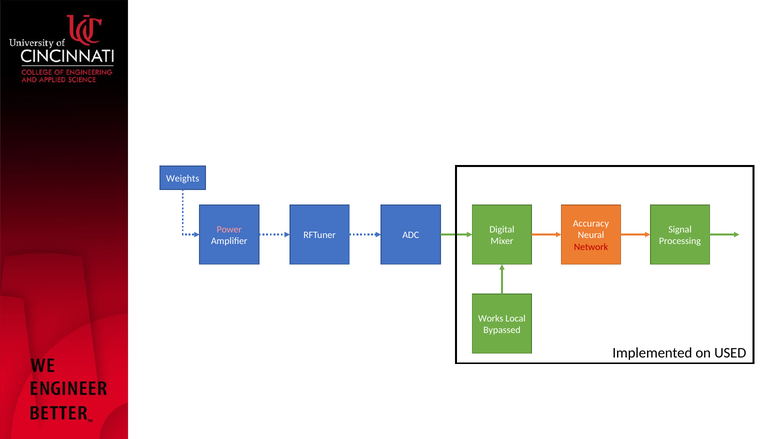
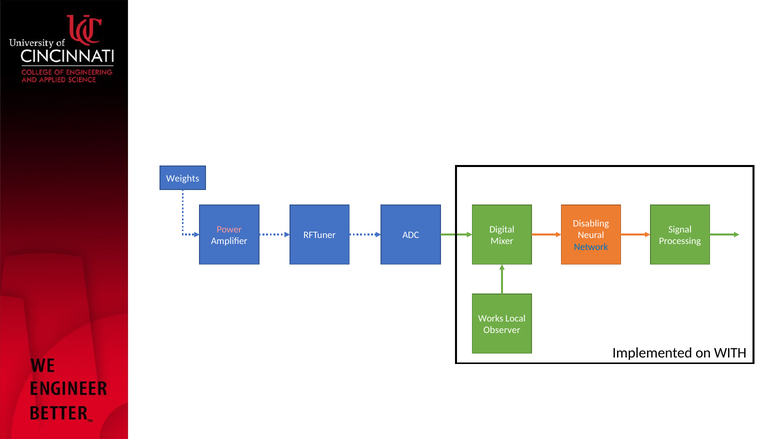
Accuracy: Accuracy -> Disabling
Network colour: red -> blue
Bypassed: Bypassed -> Observer
USED: USED -> WITH
